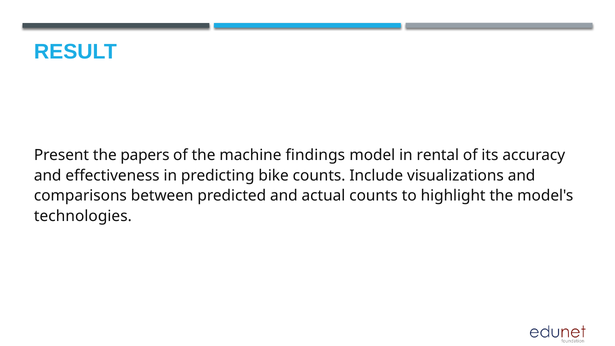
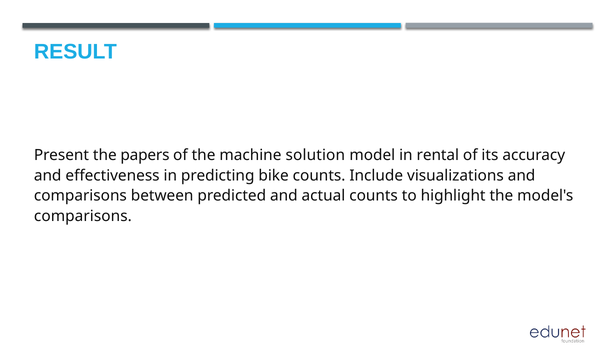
findings: findings -> solution
technologies at (83, 216): technologies -> comparisons
